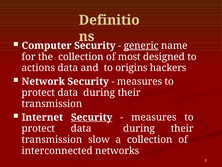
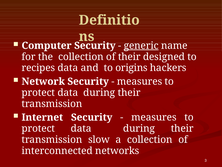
of most: most -> their
actions: actions -> recipes
Security at (92, 117) underline: present -> none
